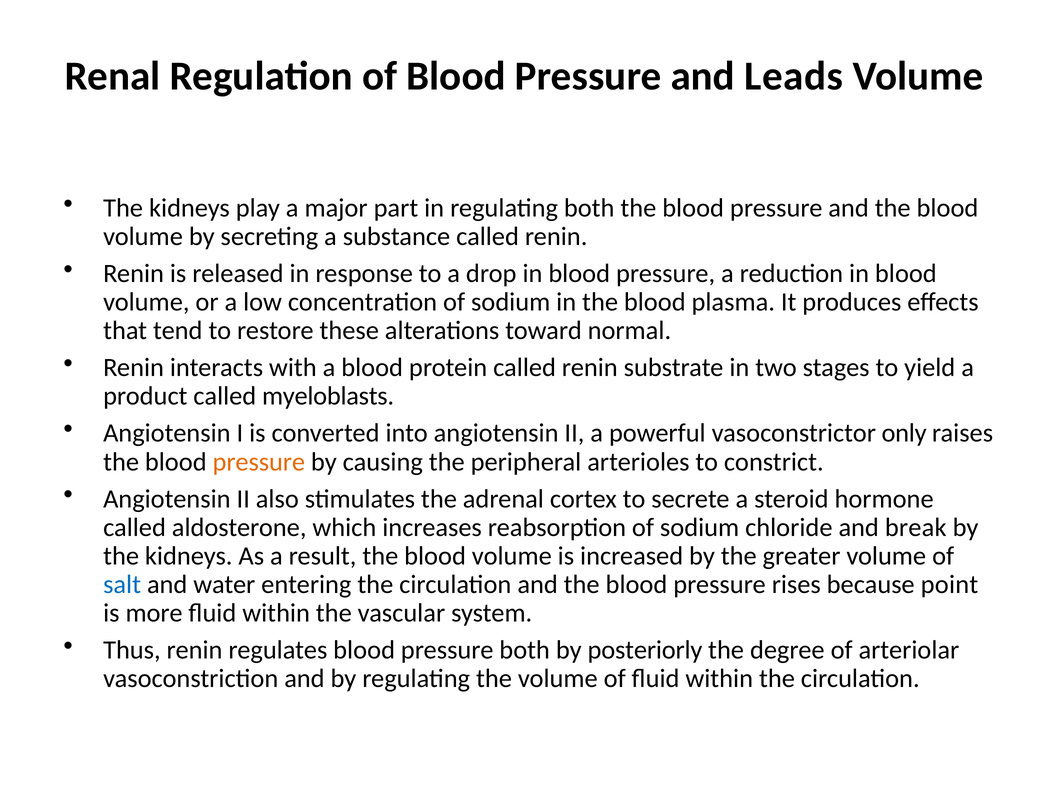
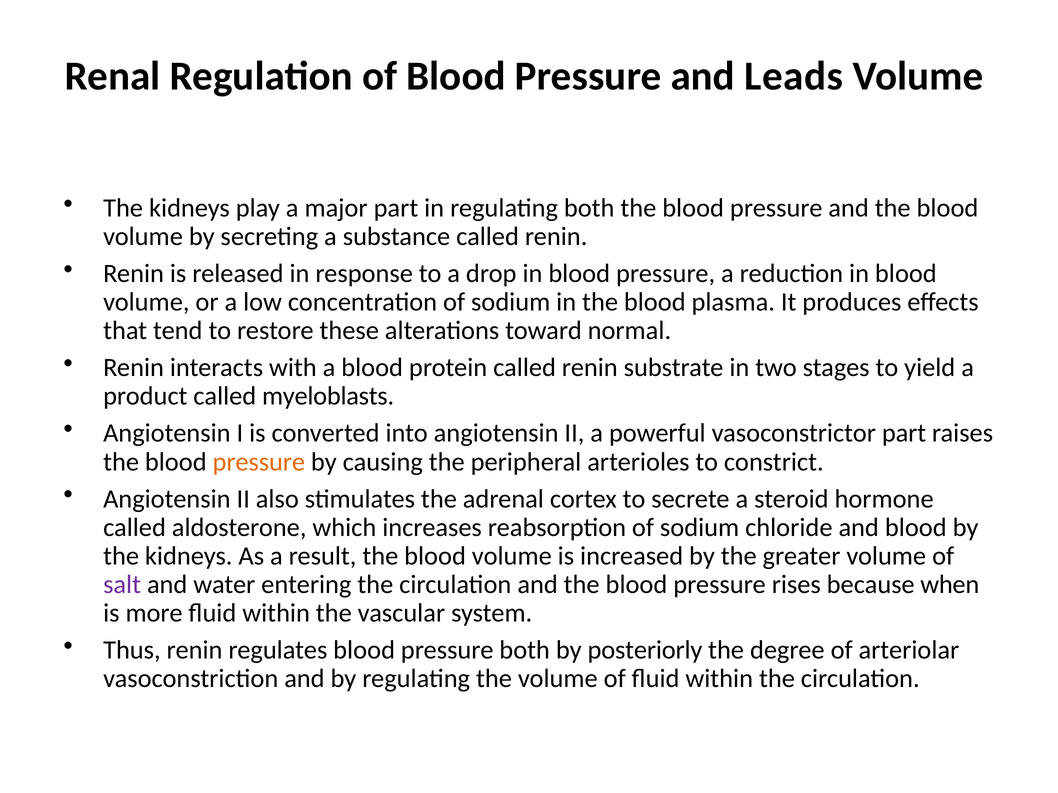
vasoconstrictor only: only -> part
and break: break -> blood
salt colour: blue -> purple
point: point -> when
